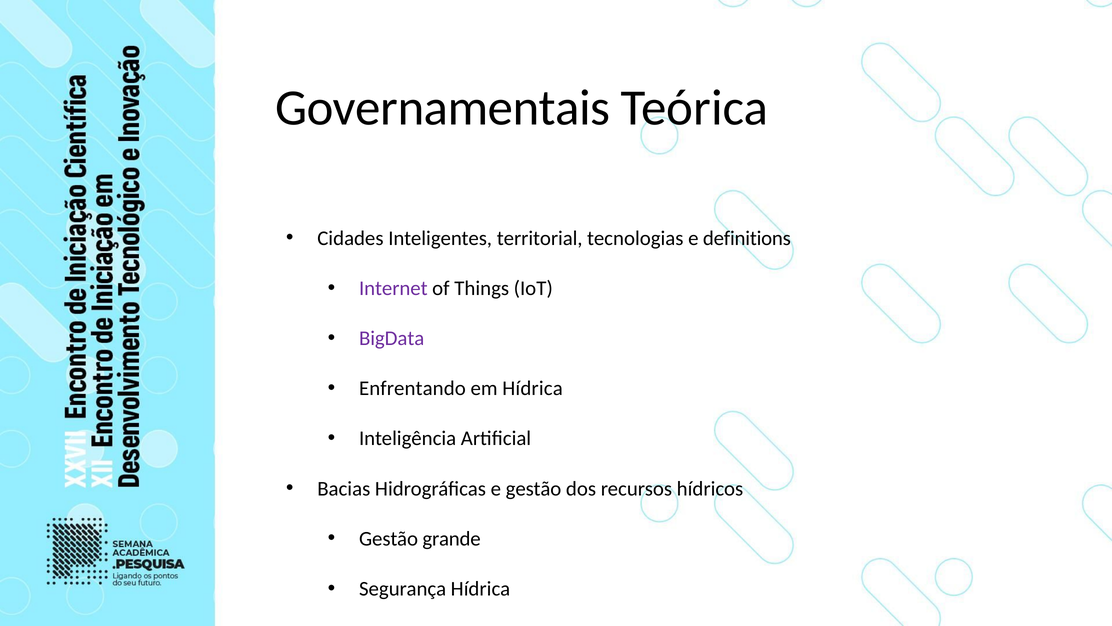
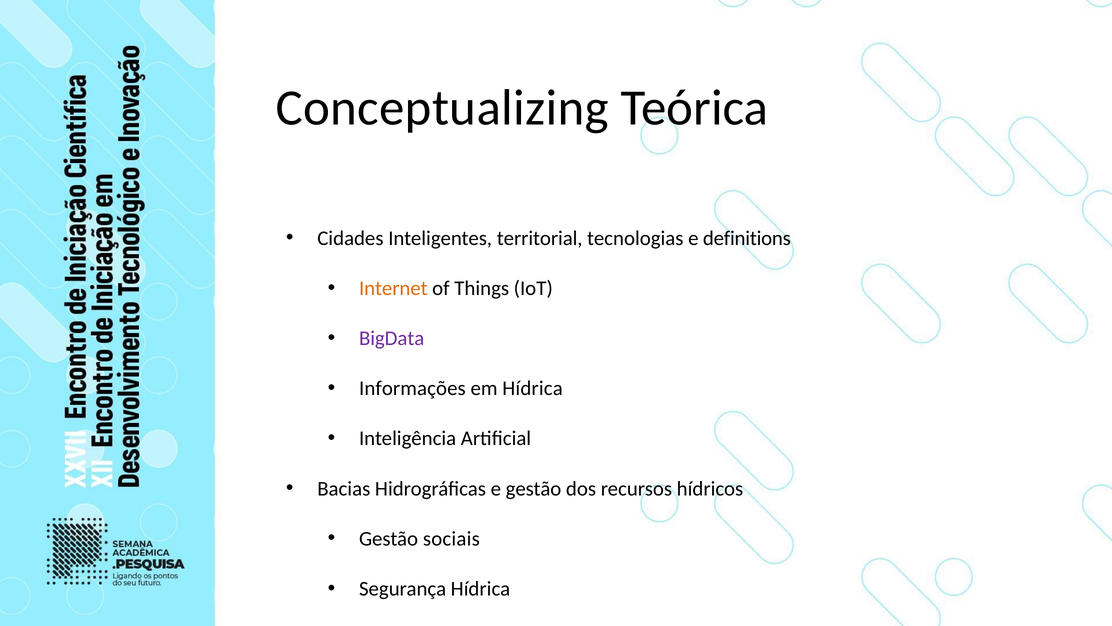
Governamentais: Governamentais -> Conceptualizing
Internet colour: purple -> orange
Enfrentando: Enfrentando -> Informações
grande: grande -> sociais
